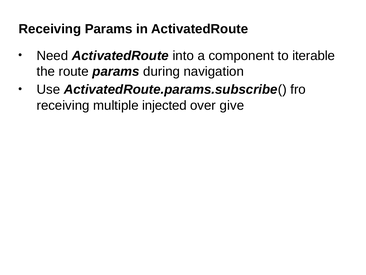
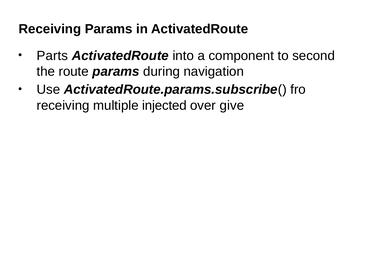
Need: Need -> Parts
iterable: iterable -> second
